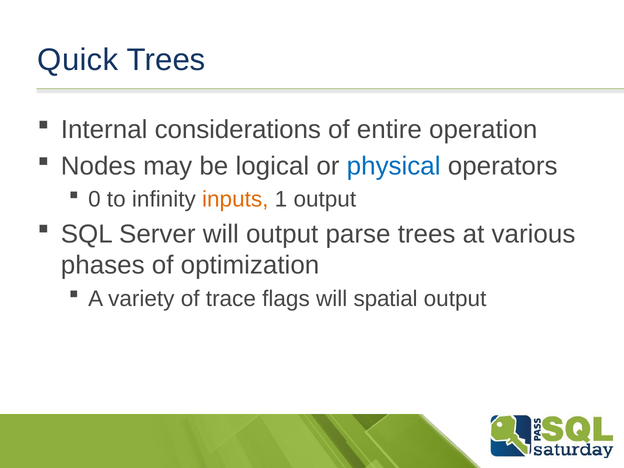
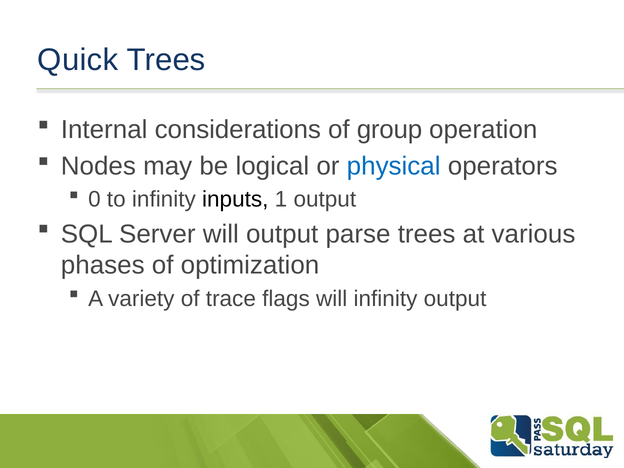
entire: entire -> group
inputs colour: orange -> black
will spatial: spatial -> infinity
